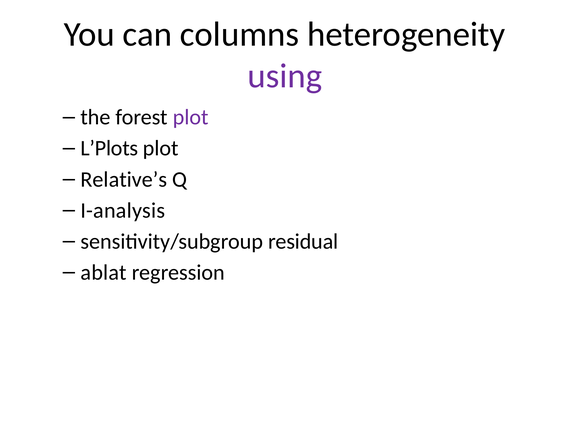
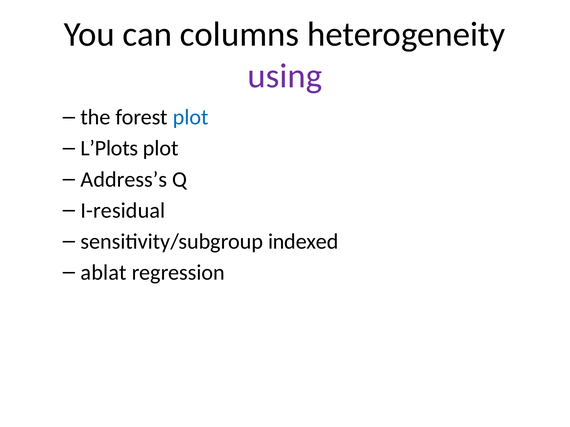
plot at (191, 117) colour: purple -> blue
Relative’s: Relative’s -> Address’s
I-analysis: I-analysis -> I-residual
residual: residual -> indexed
